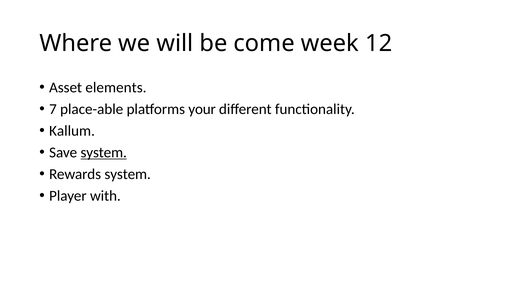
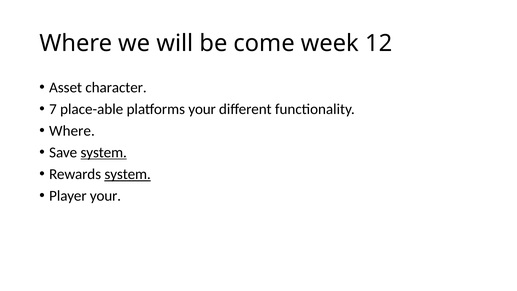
elements: elements -> character
Kallum at (72, 131): Kallum -> Where
system at (128, 174) underline: none -> present
Player with: with -> your
